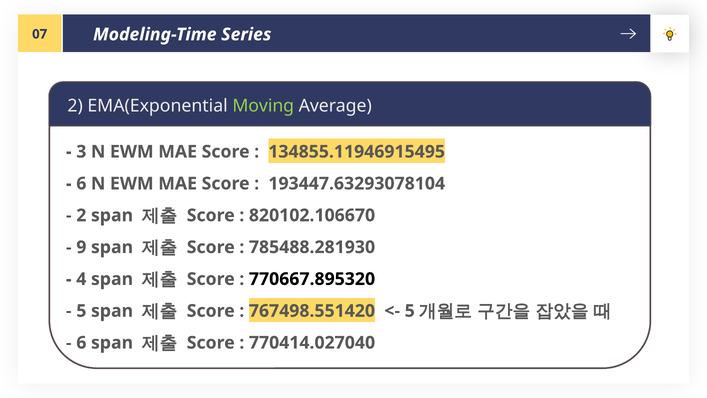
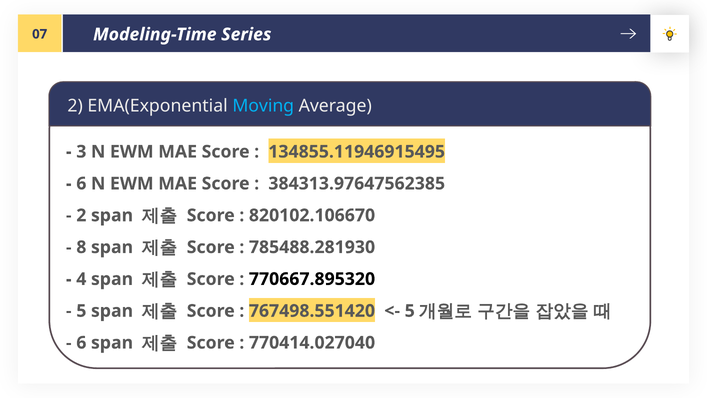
Moving colour: light green -> light blue
193447.63293078104: 193447.63293078104 -> 384313.97647562385
9: 9 -> 8
